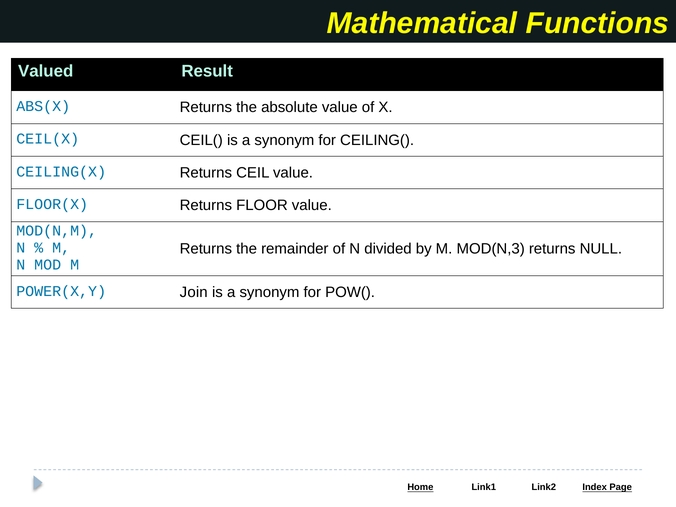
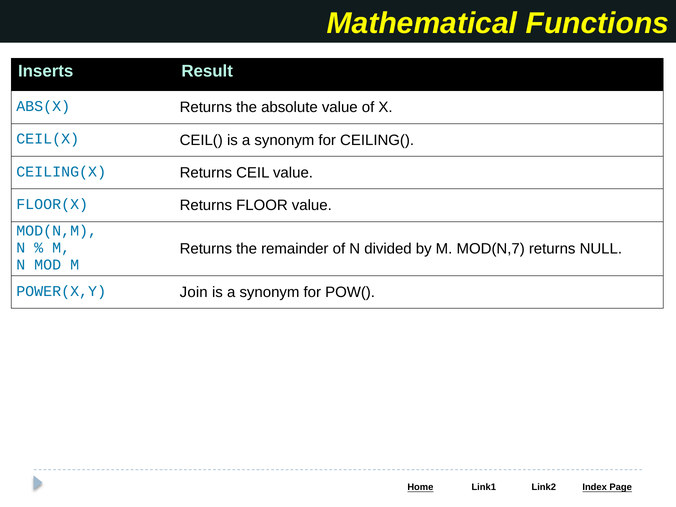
Valued: Valued -> Inserts
MOD(N,3: MOD(N,3 -> MOD(N,7
